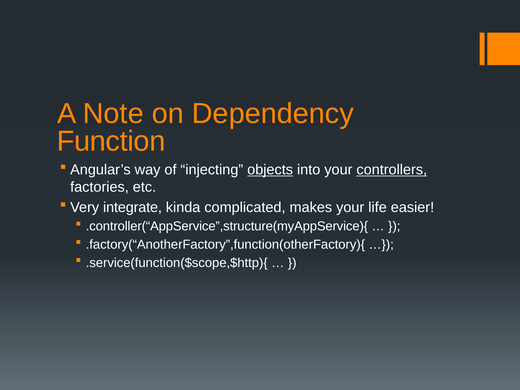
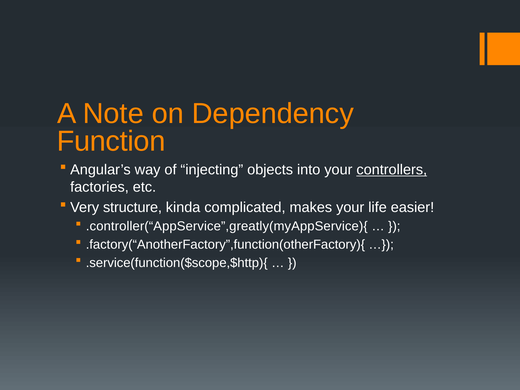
objects underline: present -> none
integrate: integrate -> structure
.controller(“AppService”,structure(myAppService){: .controller(“AppService”,structure(myAppService){ -> .controller(“AppService”,greatly(myAppService){
